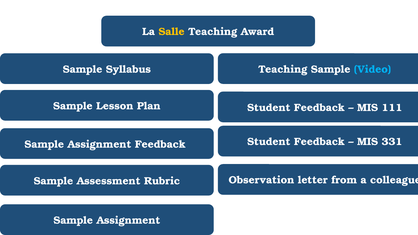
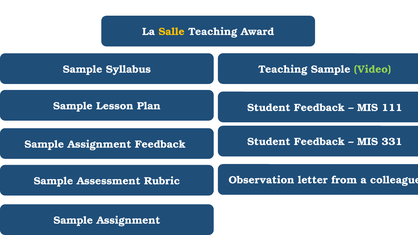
Video colour: light blue -> light green
